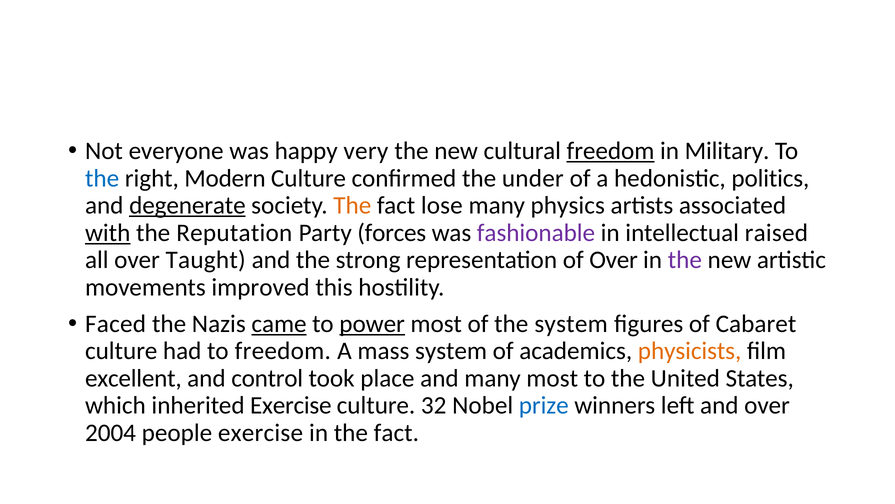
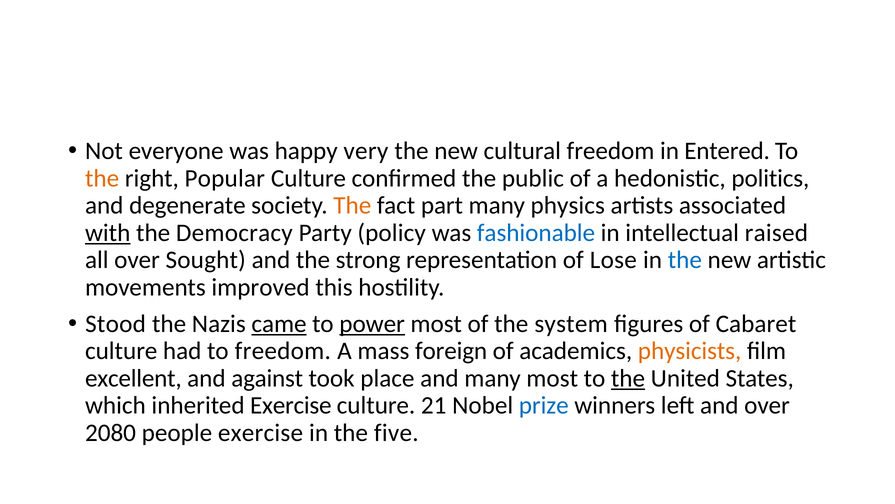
freedom at (611, 151) underline: present -> none
Military: Military -> Entered
the at (102, 178) colour: blue -> orange
Modern: Modern -> Popular
under: under -> public
degenerate underline: present -> none
lose: lose -> part
Reputation: Reputation -> Democracy
forces: forces -> policy
fashionable colour: purple -> blue
Taught: Taught -> Sought
of Over: Over -> Lose
the at (685, 260) colour: purple -> blue
Faced: Faced -> Stood
mass system: system -> foreign
control: control -> against
the at (628, 378) underline: none -> present
32: 32 -> 21
2004: 2004 -> 2080
in the fact: fact -> five
